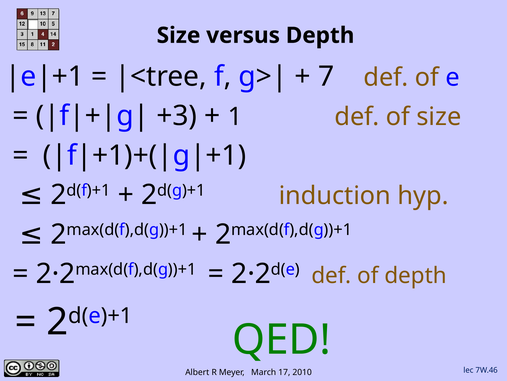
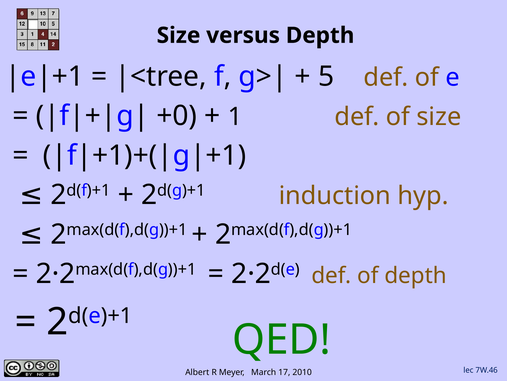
7: 7 -> 5
+3: +3 -> +0
